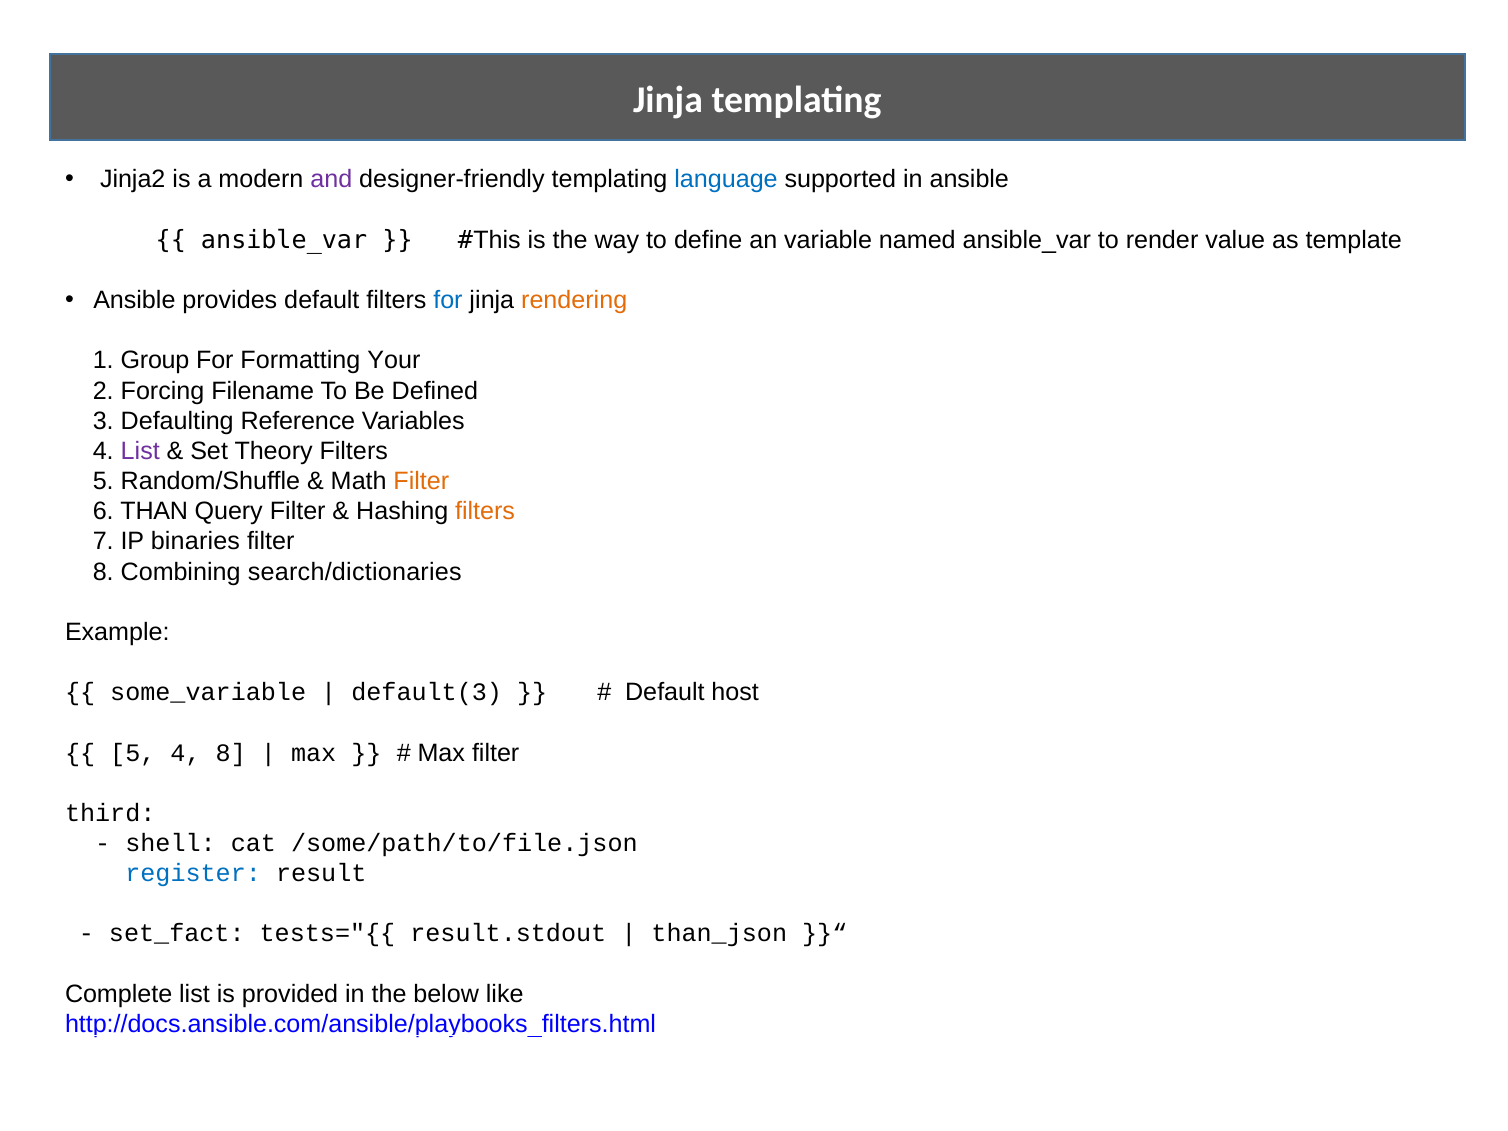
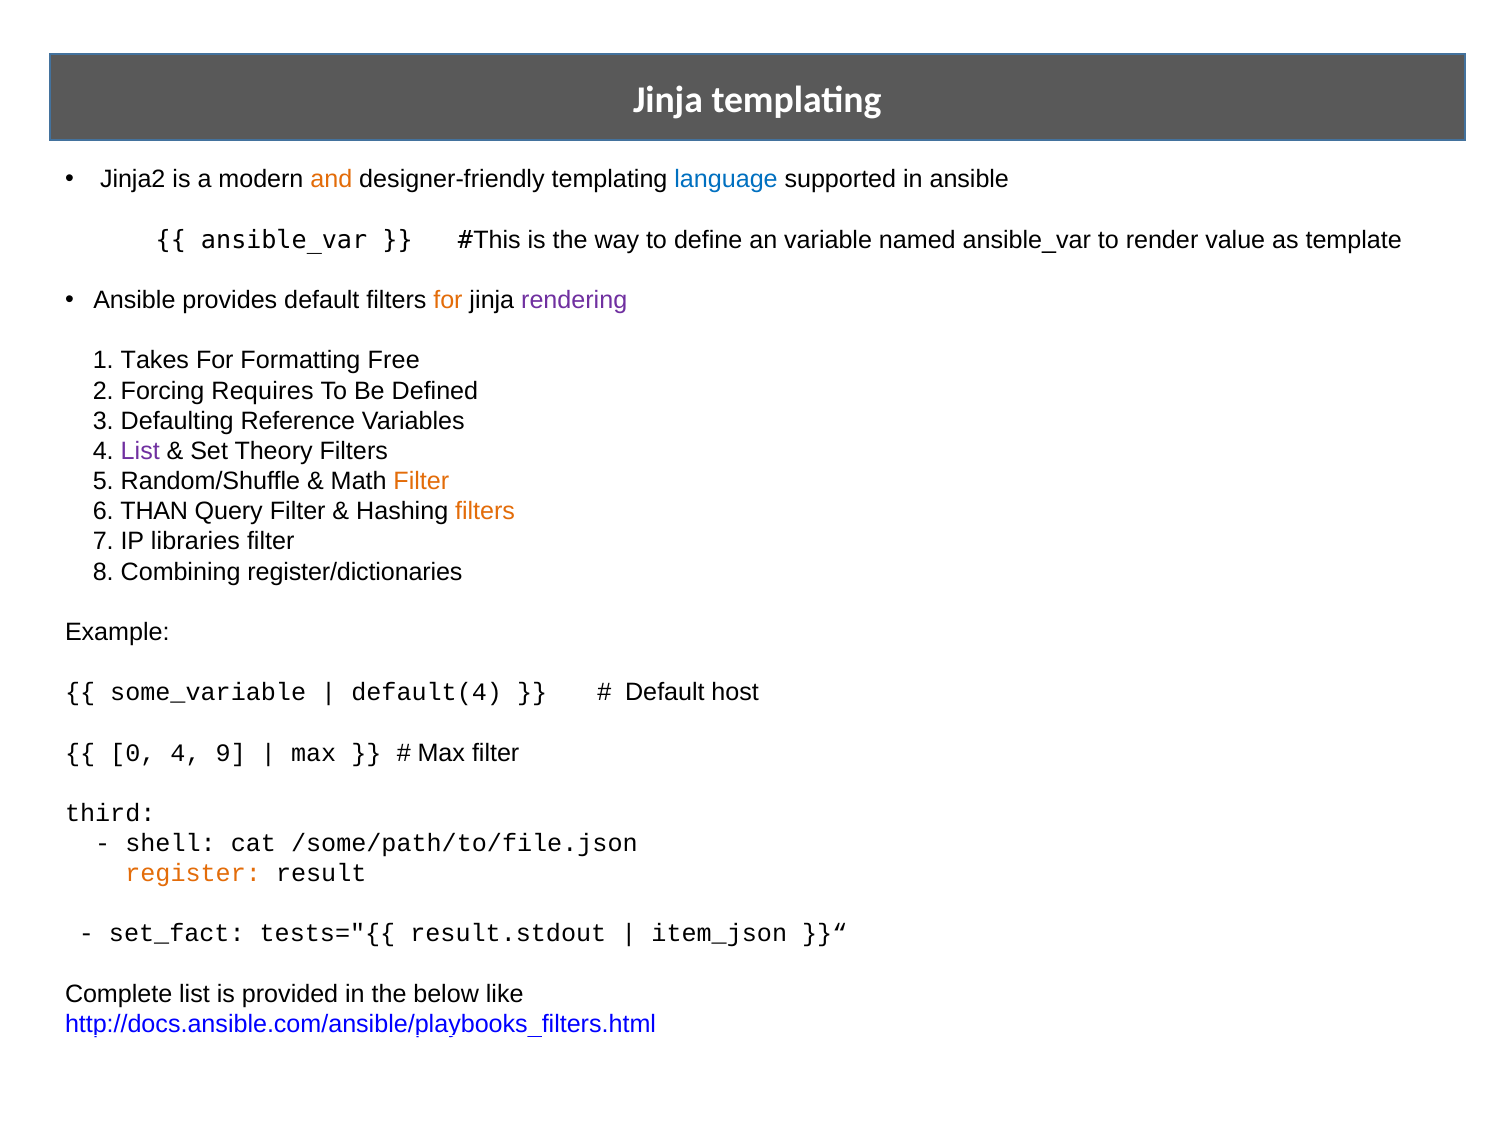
and colour: purple -> orange
for at (448, 300) colour: blue -> orange
rendering colour: orange -> purple
Group: Group -> Takes
Your: Your -> Free
Filename: Filename -> Requires
binaries: binaries -> libraries
search/dictionaries: search/dictionaries -> register/dictionaries
default(3: default(3 -> default(4
5 at (133, 753): 5 -> 0
4 8: 8 -> 9
register colour: blue -> orange
than_json: than_json -> item_json
